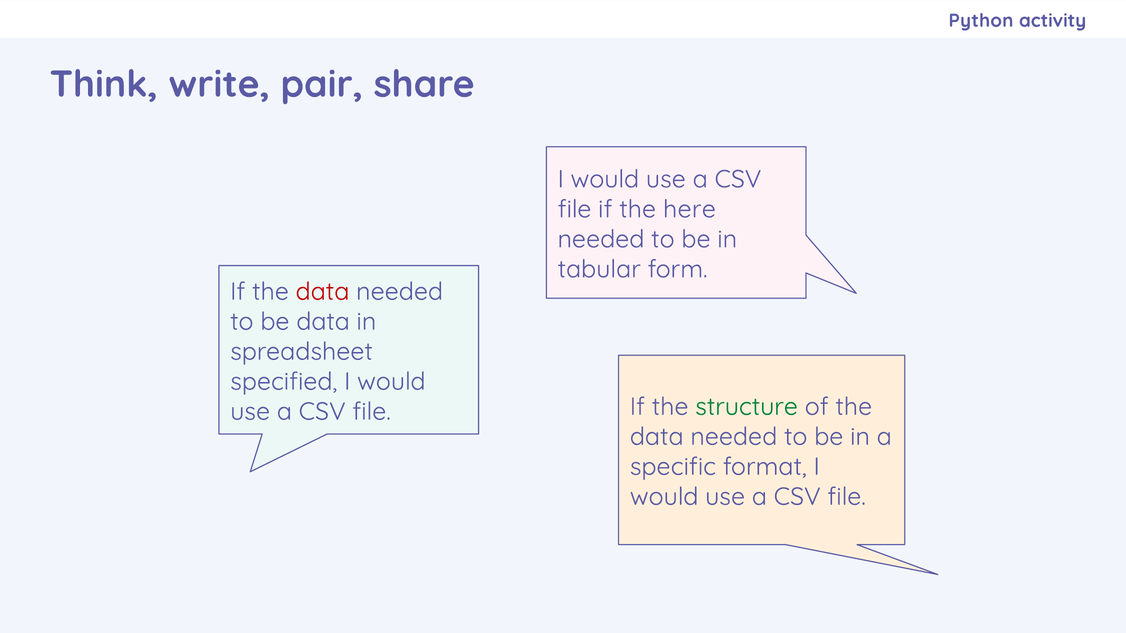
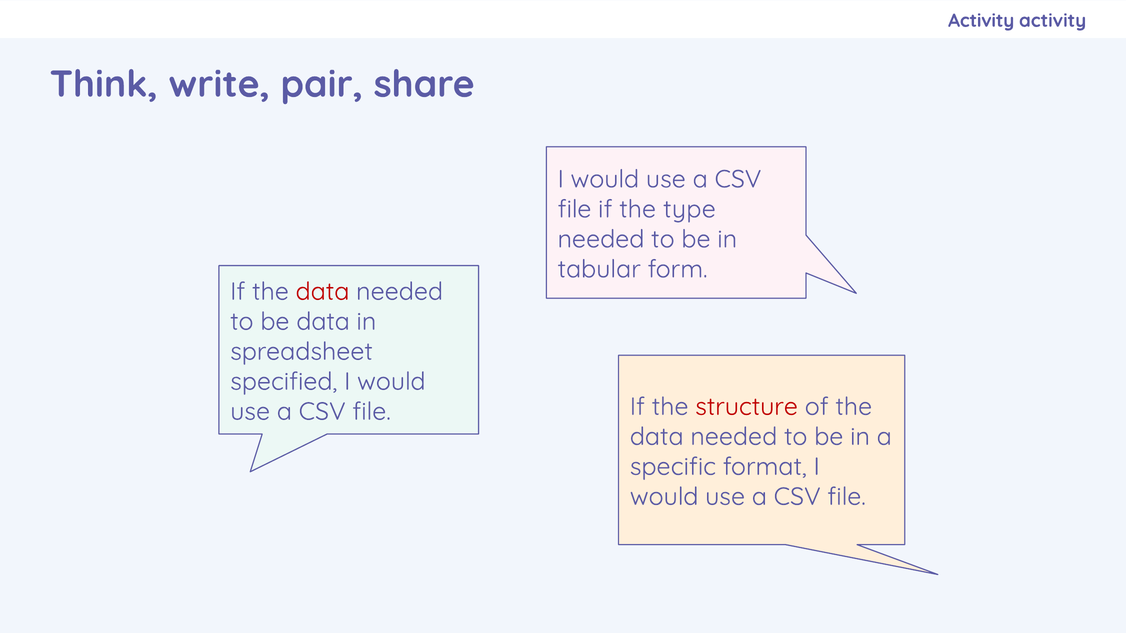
Python at (981, 21): Python -> Activity
here: here -> type
structure colour: green -> red
